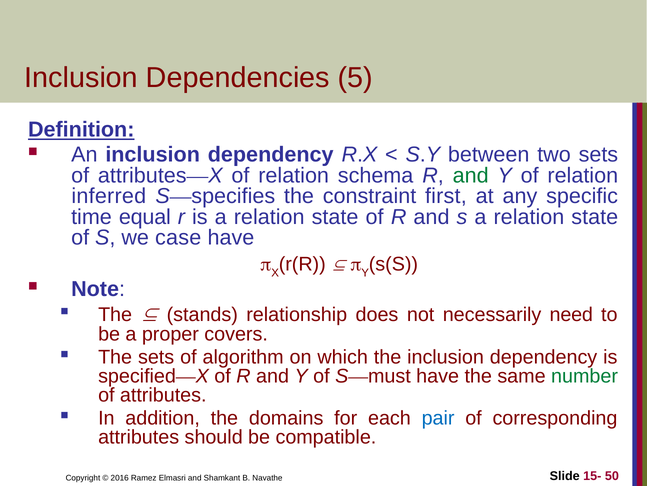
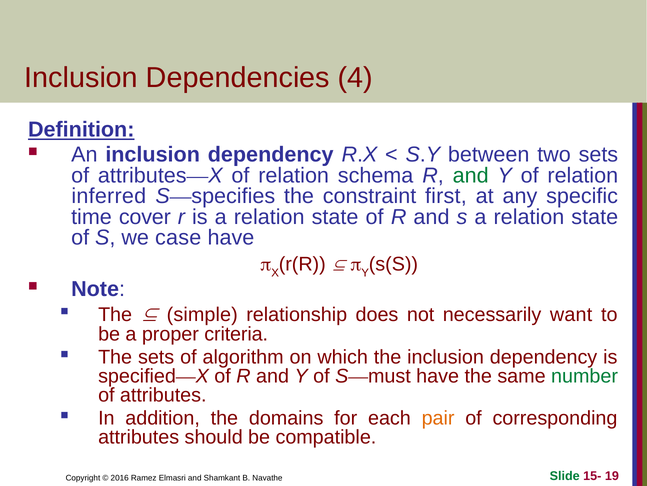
5: 5 -> 4
equal: equal -> cover
stands: stands -> simple
need: need -> want
covers: covers -> criteria
pair colour: blue -> orange
Slide colour: black -> green
50: 50 -> 19
